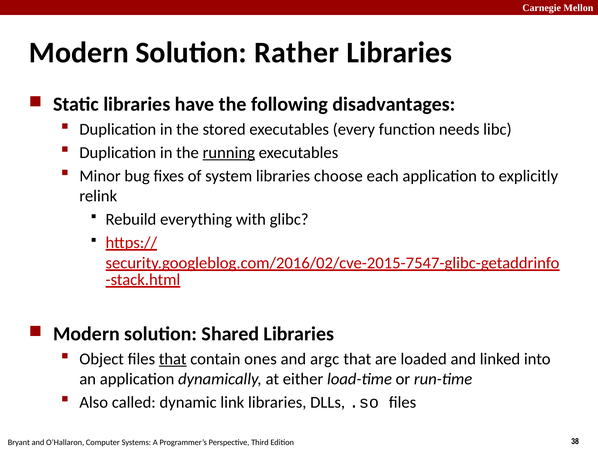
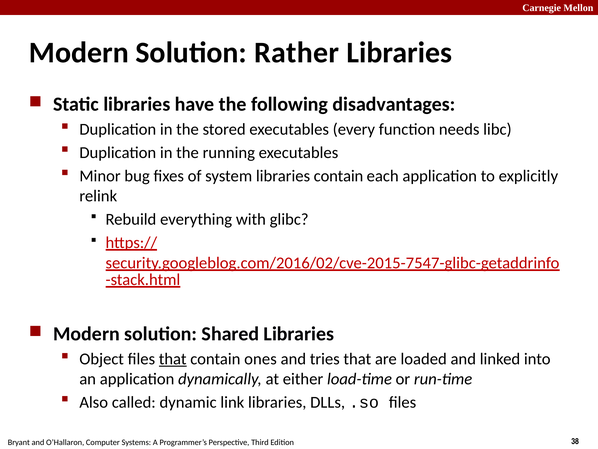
running underline: present -> none
libraries choose: choose -> contain
argc: argc -> tries
